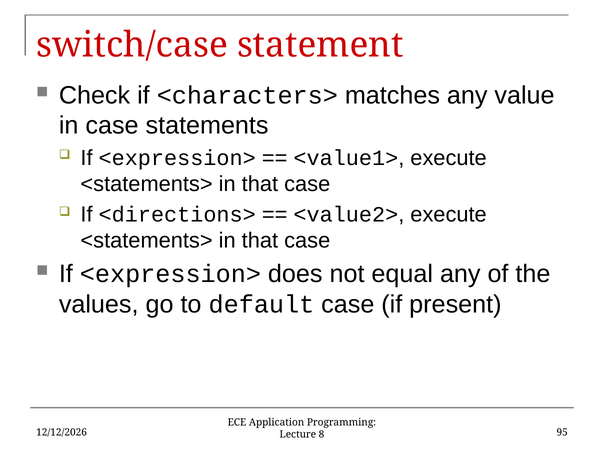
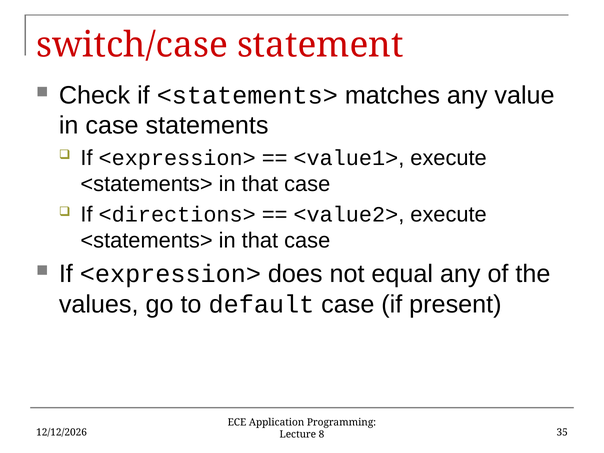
if <characters>: <characters> -> <statements>
95: 95 -> 35
